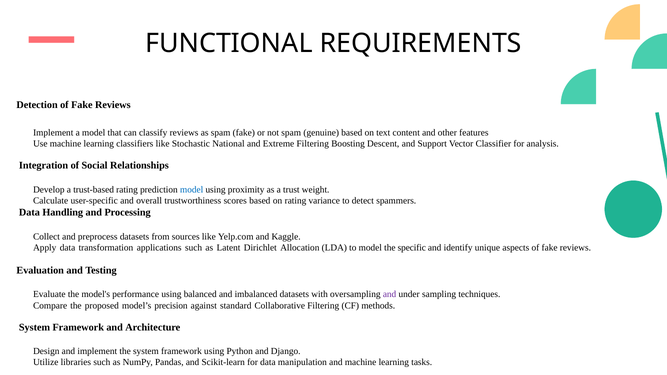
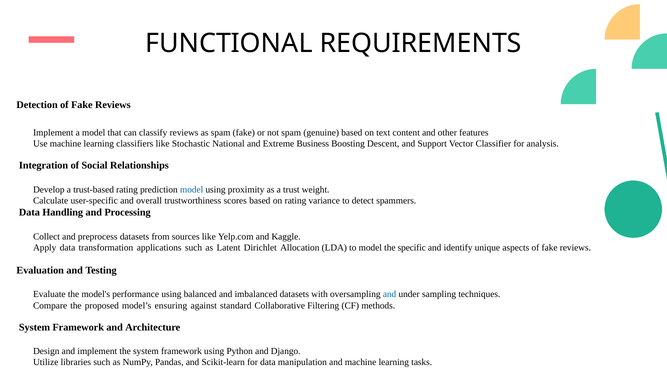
Extreme Filtering: Filtering -> Business
and at (390, 295) colour: purple -> blue
precision: precision -> ensuring
